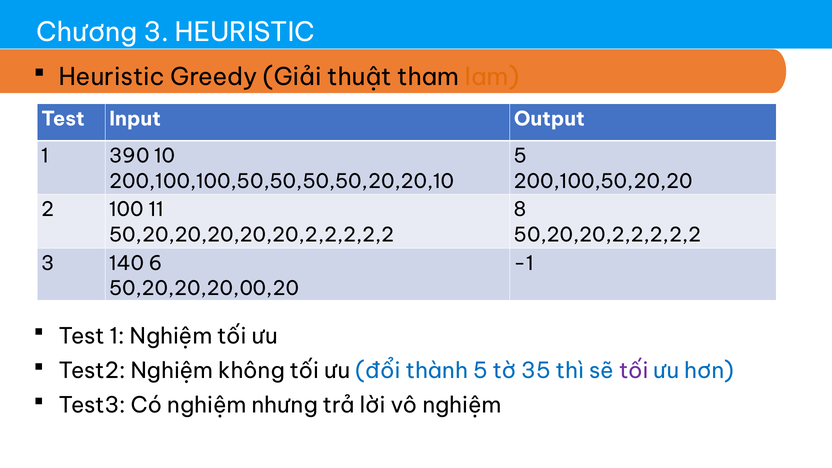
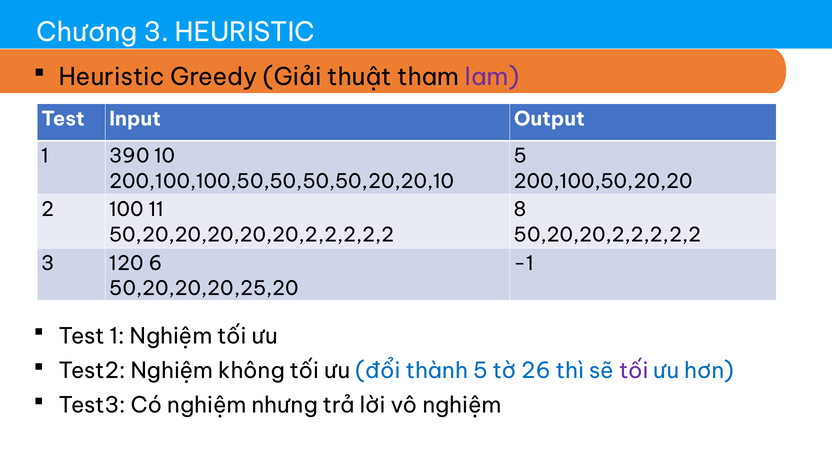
lam colour: orange -> purple
140: 140 -> 120
50,20,20,20,00,20: 50,20,20,20,00,20 -> 50,20,20,20,25,20
35: 35 -> 26
